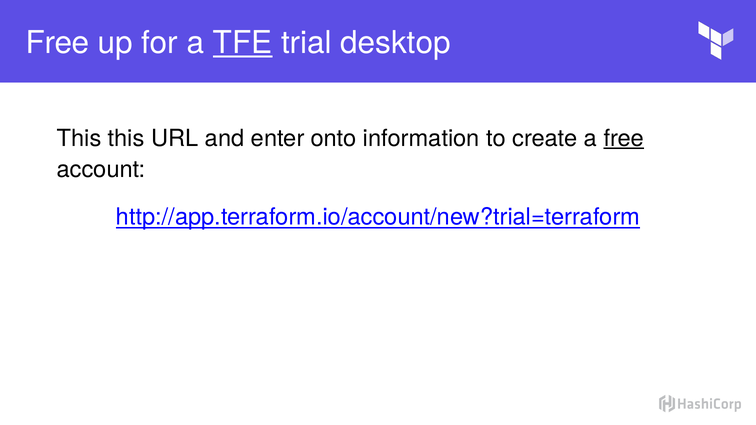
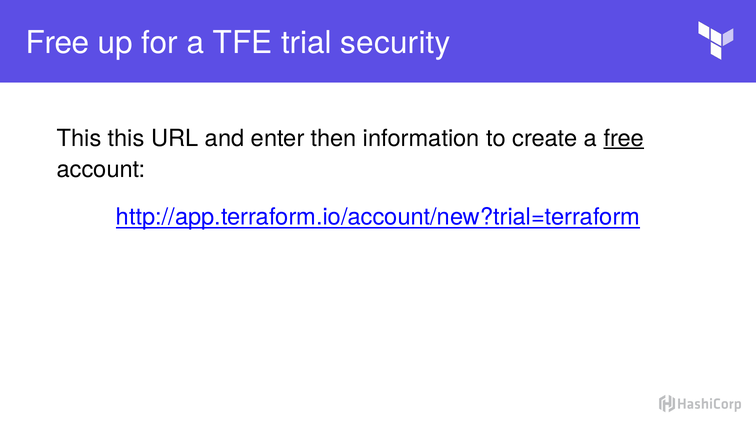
TFE underline: present -> none
desktop: desktop -> security
onto: onto -> then
